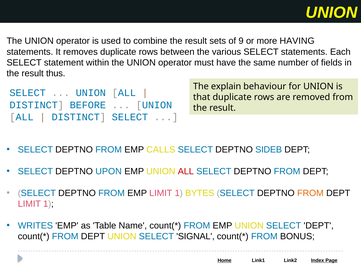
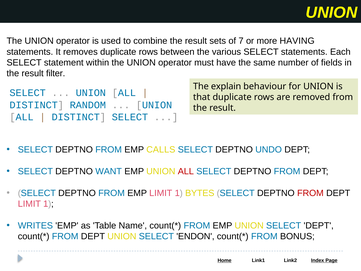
9: 9 -> 7
thus: thus -> filter
BEFORE: BEFORE -> RANDOM
SIDEB: SIDEB -> UNDO
UPON: UPON -> WANT
FROM at (310, 193) colour: orange -> red
SIGNAL: SIGNAL -> ENDON
